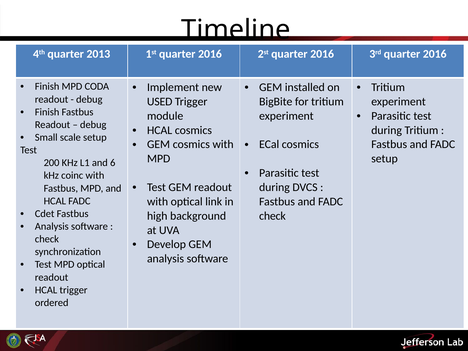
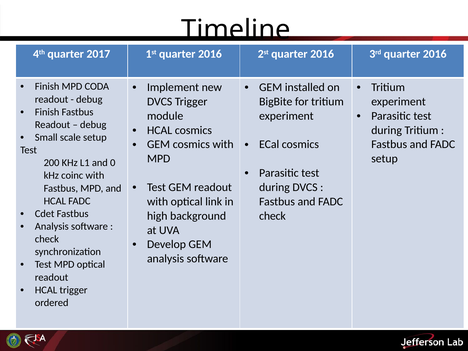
2013: 2013 -> 2017
USED at (160, 102): USED -> DVCS
6: 6 -> 0
